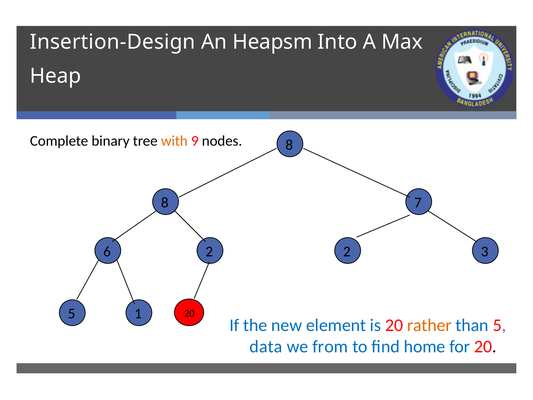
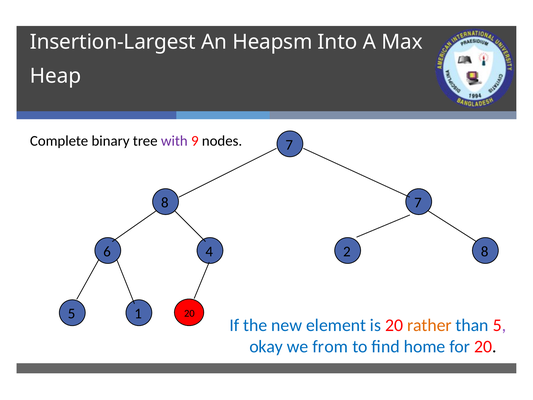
Insertion-Design: Insertion-Design -> Insertion-Largest
with colour: orange -> purple
nodes 8: 8 -> 7
6 2: 2 -> 4
2 3: 3 -> 8
data: data -> okay
